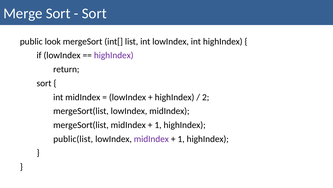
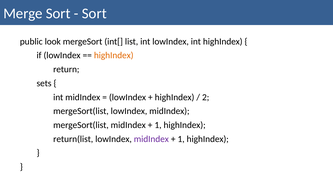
highIndex at (114, 55) colour: purple -> orange
sort at (44, 83): sort -> sets
public(list: public(list -> return(list
